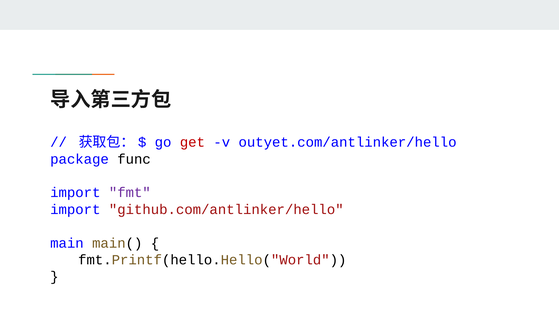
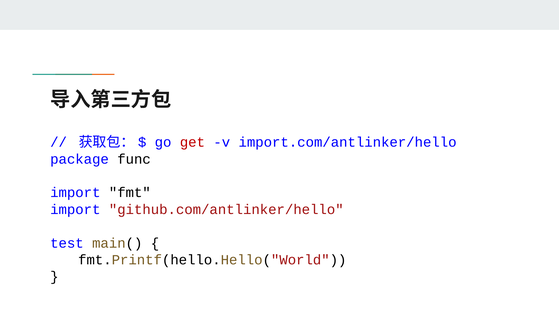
outyet.com/antlinker/hello: outyet.com/antlinker/hello -> import.com/antlinker/hello
fmt colour: purple -> black
main: main -> test
